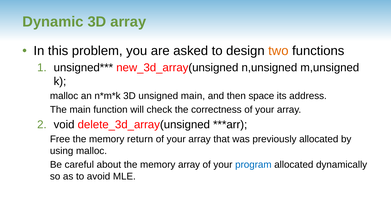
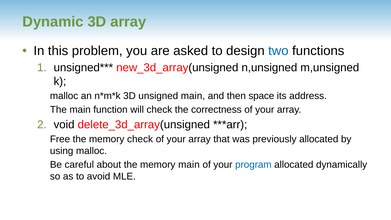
two colour: orange -> blue
memory return: return -> check
memory array: array -> main
